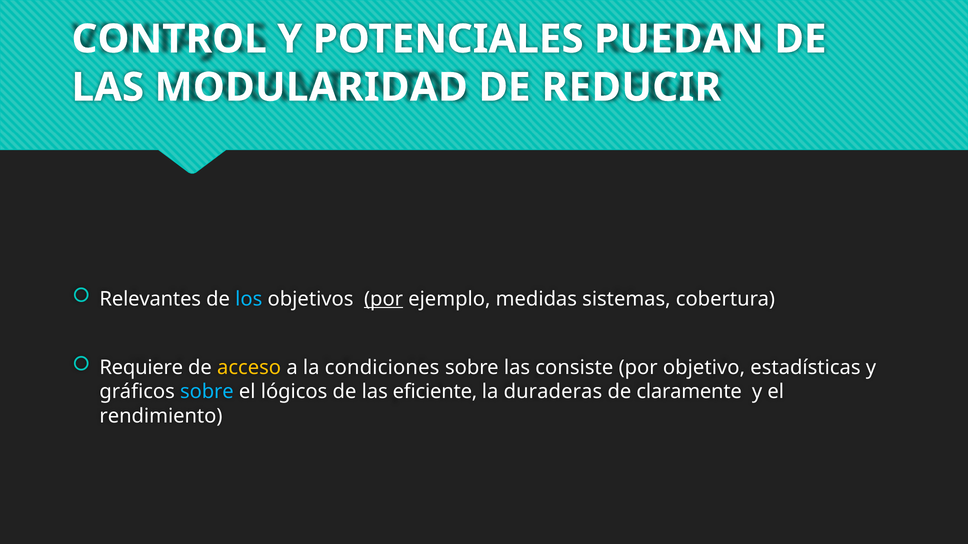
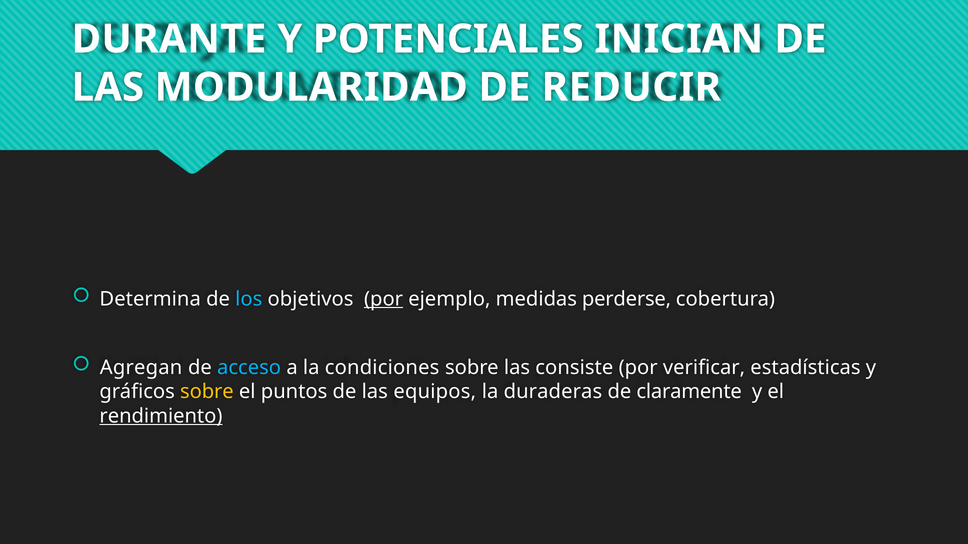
CONTROL: CONTROL -> DURANTE
PUEDAN: PUEDAN -> INICIAN
Relevantes: Relevantes -> Determina
sistemas: sistemas -> perderse
Requiere: Requiere -> Agregan
acceso colour: yellow -> light blue
objetivo: objetivo -> verificar
sobre at (207, 392) colour: light blue -> yellow
lógicos: lógicos -> puntos
eficiente: eficiente -> equipos
rendimiento underline: none -> present
